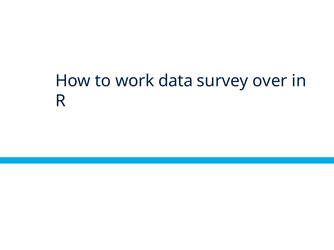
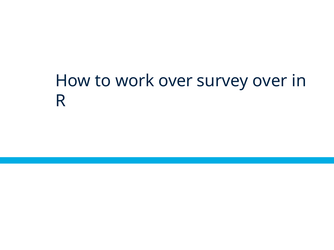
work data: data -> over
